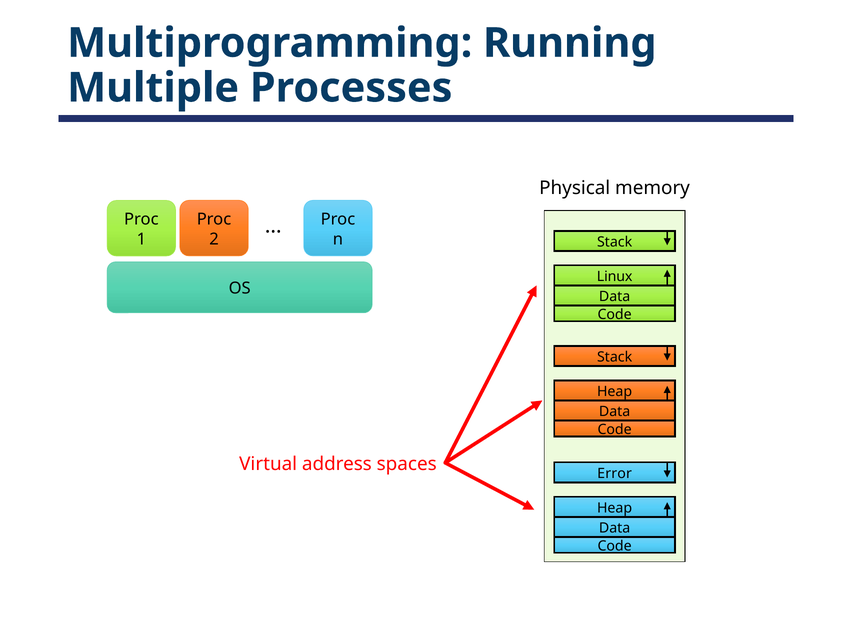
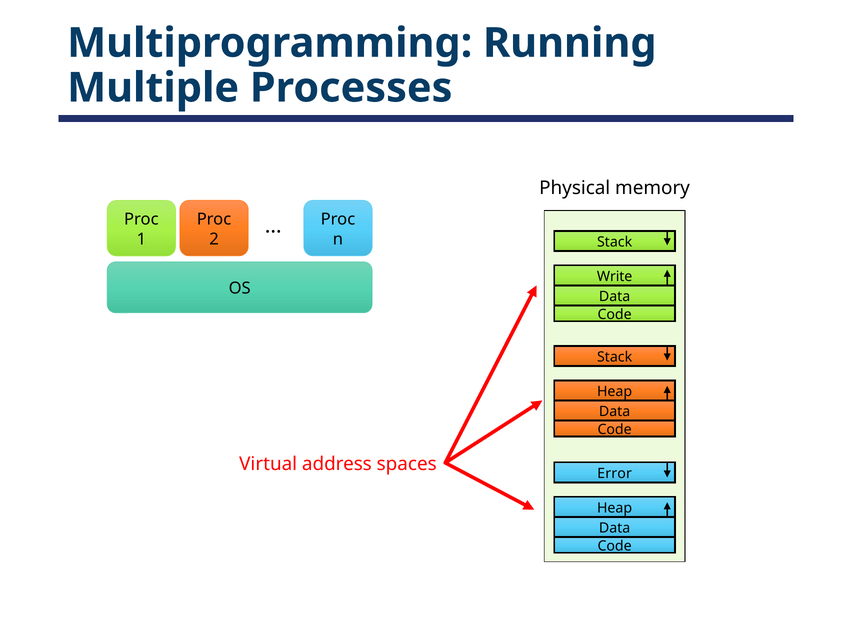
Linux: Linux -> Write
